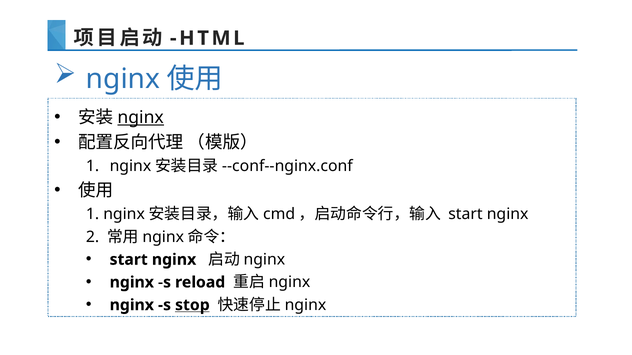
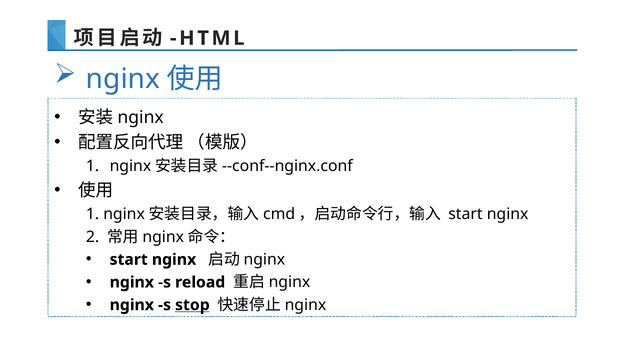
nginx at (141, 117) underline: present -> none
